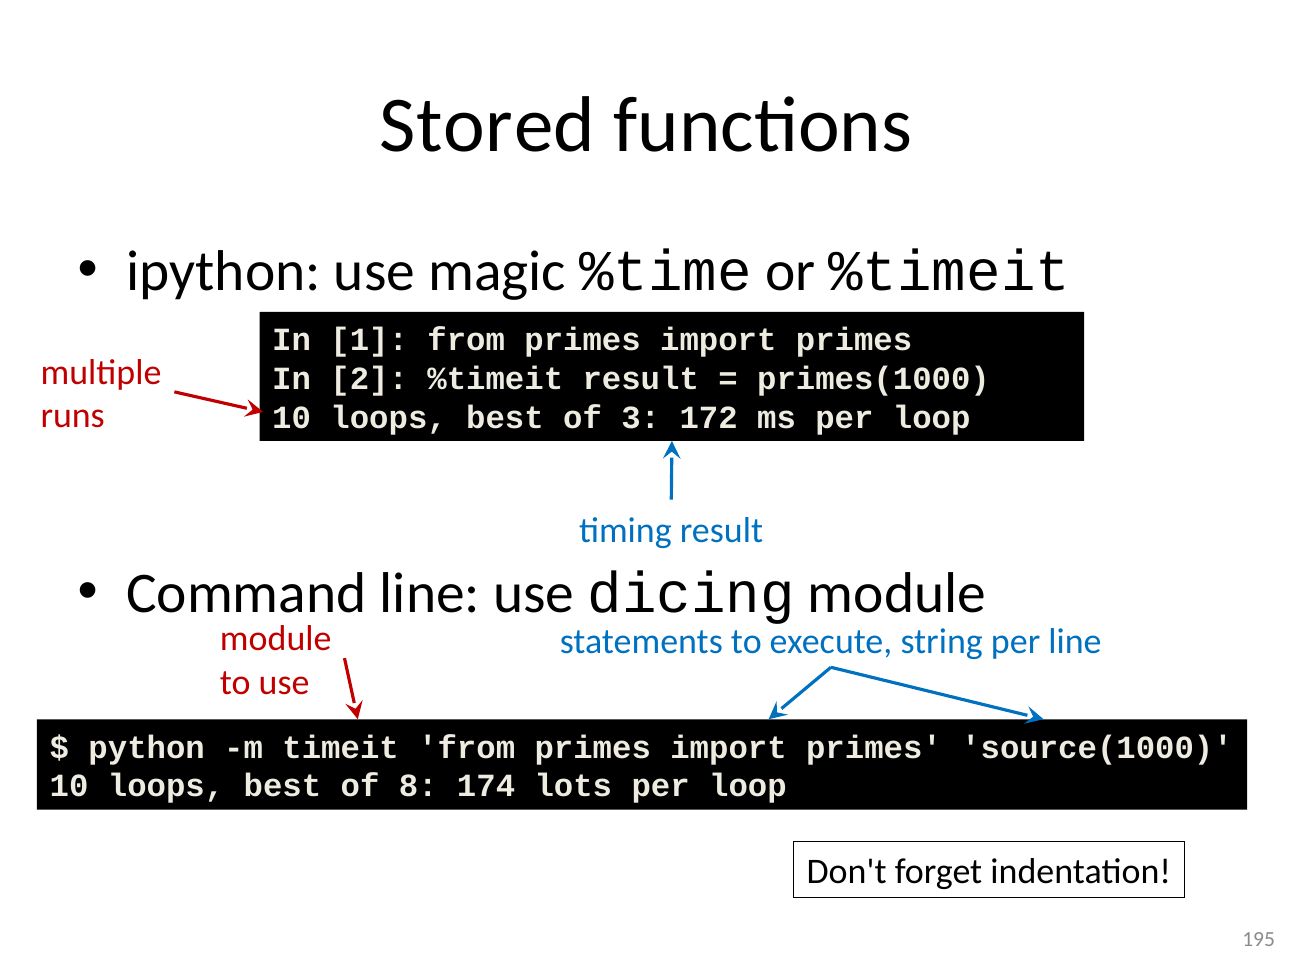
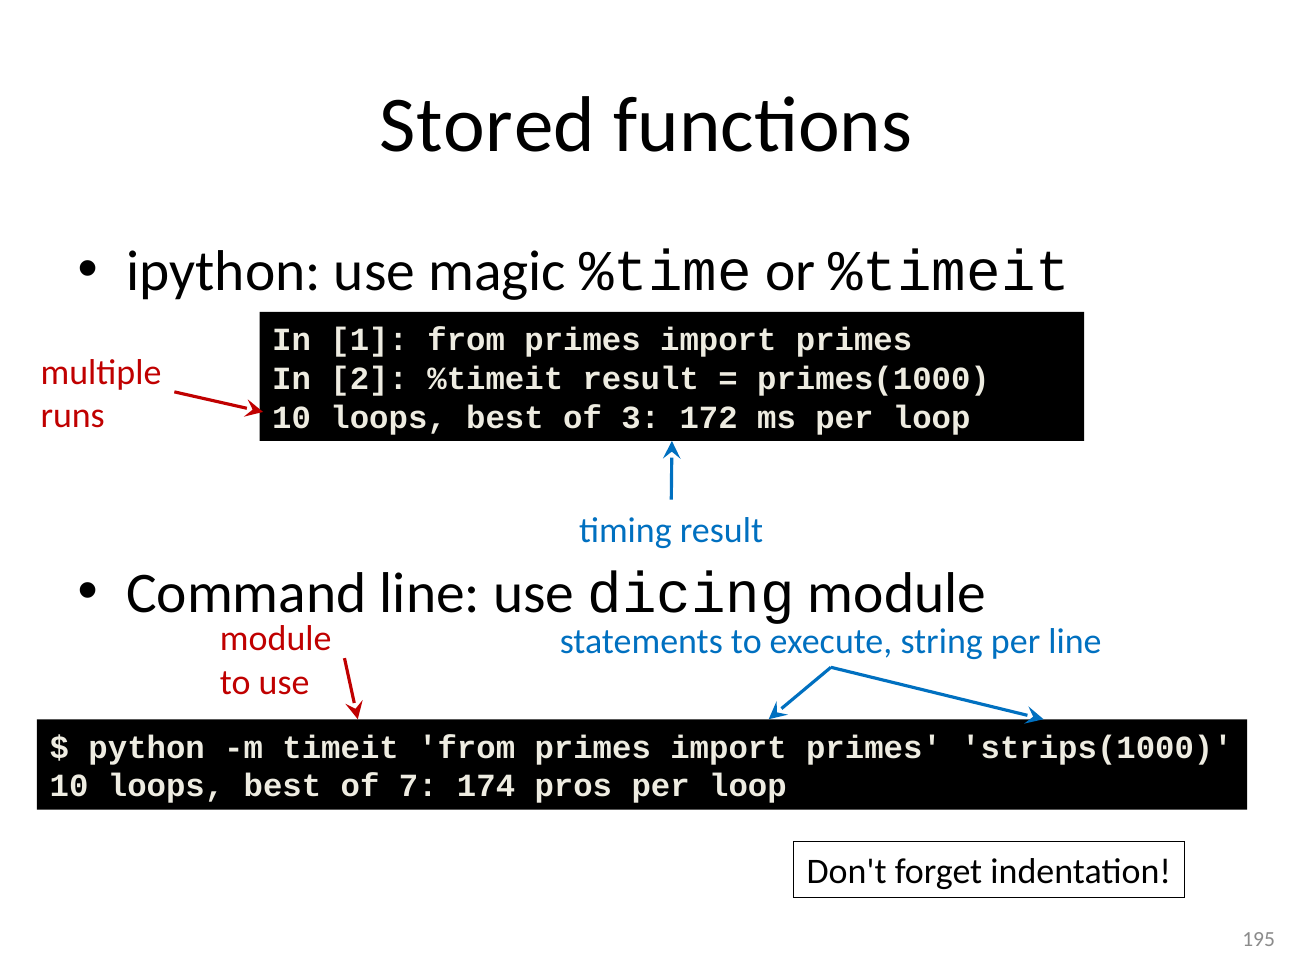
source(1000: source(1000 -> strips(1000
8: 8 -> 7
lots: lots -> pros
